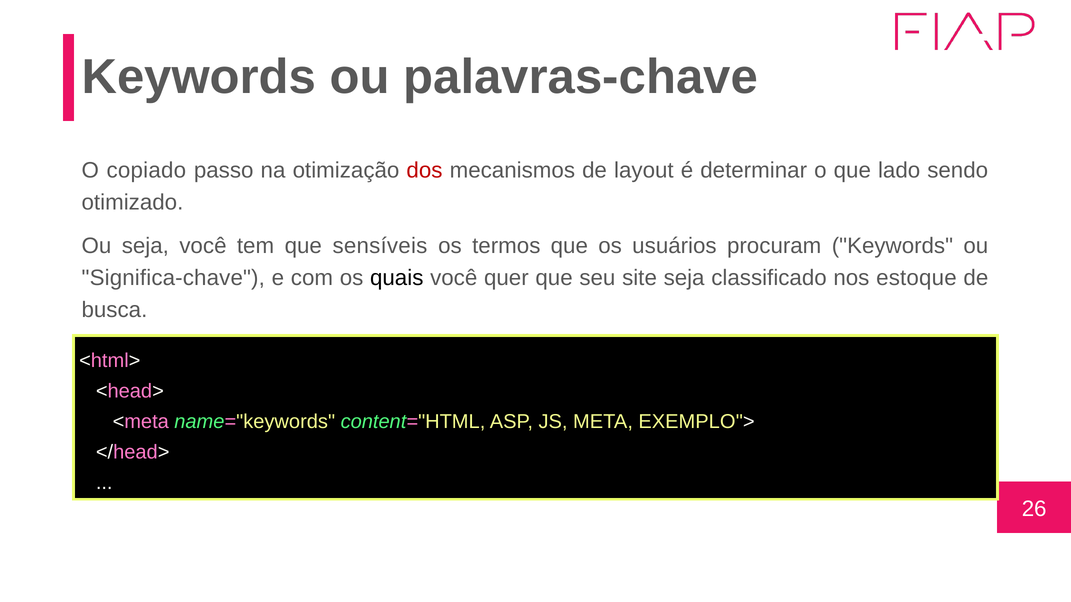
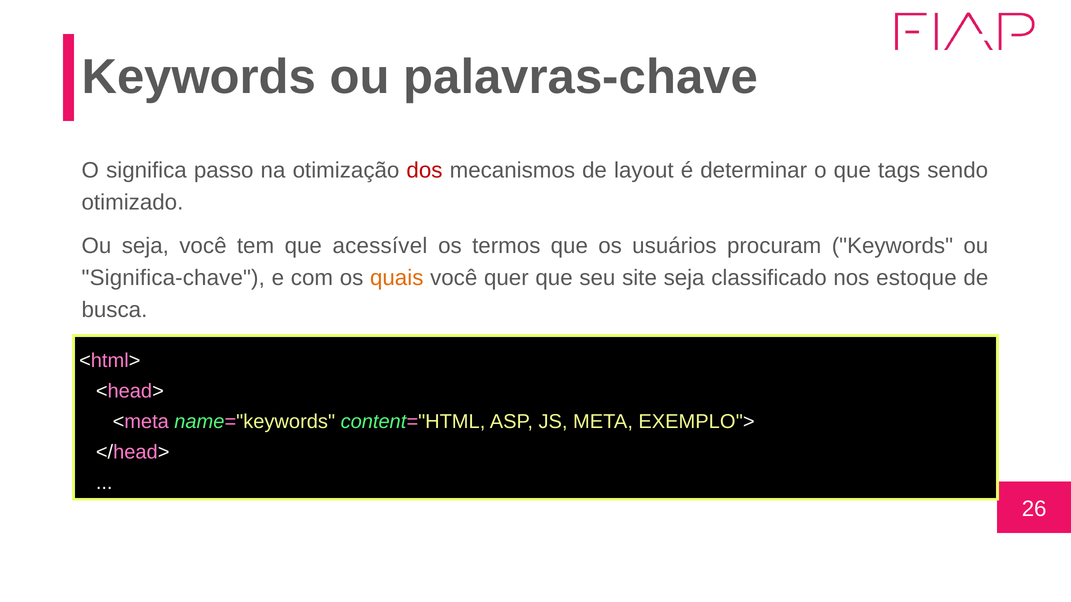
copiado: copiado -> significa
lado: lado -> tags
sensíveis: sensíveis -> acessível
quais colour: black -> orange
